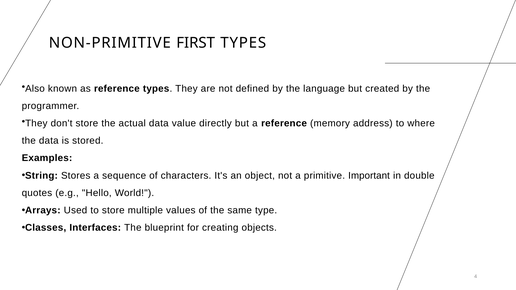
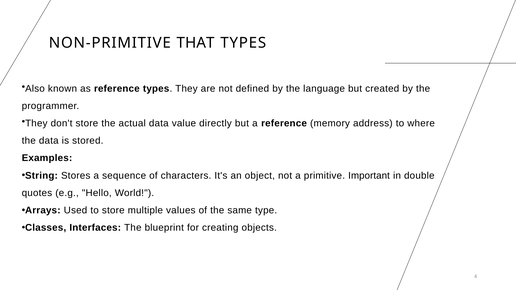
FIRST: FIRST -> THAT
